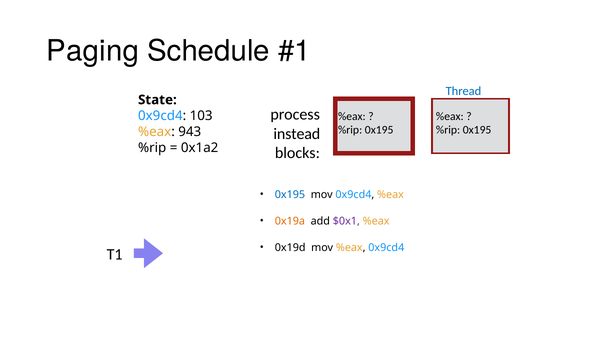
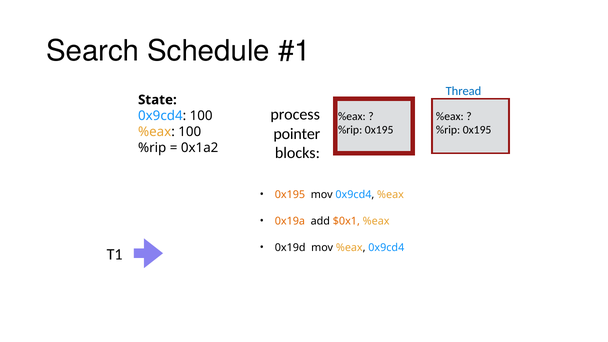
Paging: Paging -> Search
0x9cd4 103: 103 -> 100
instead: instead -> pointer
%eax 943: 943 -> 100
0x195 at (290, 195) colour: blue -> orange
$0x1 colour: purple -> orange
